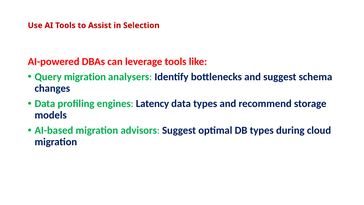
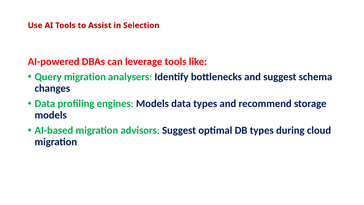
engines Latency: Latency -> Models
